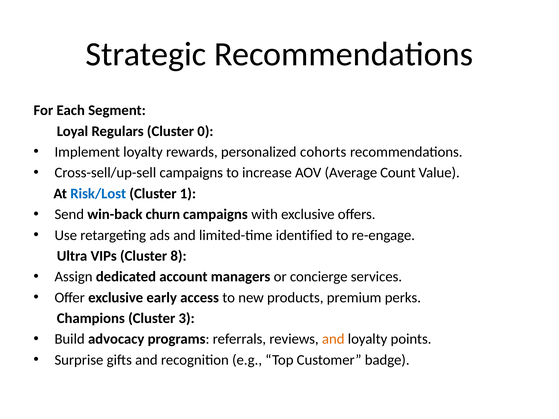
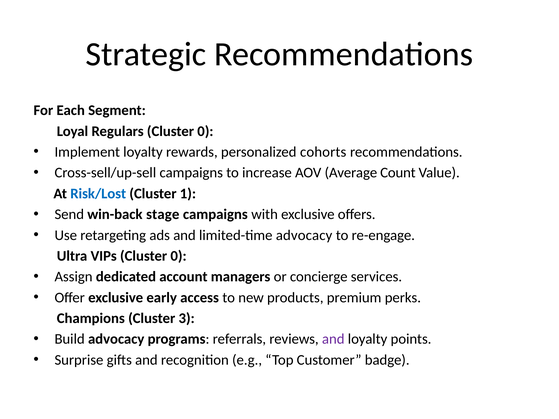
churn: churn -> stage
limited-time identified: identified -> advocacy
VIPs Cluster 8: 8 -> 0
and at (333, 339) colour: orange -> purple
